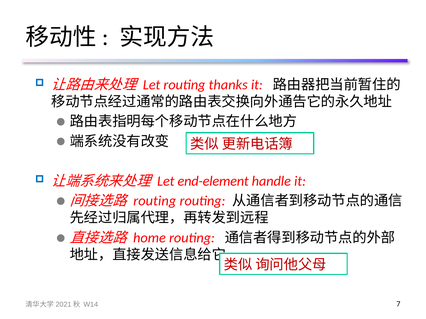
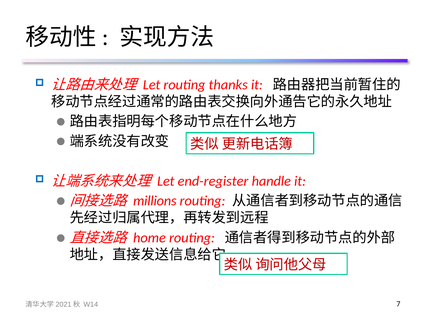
end-element: end-element -> end-register
routing at (155, 201): routing -> millions
